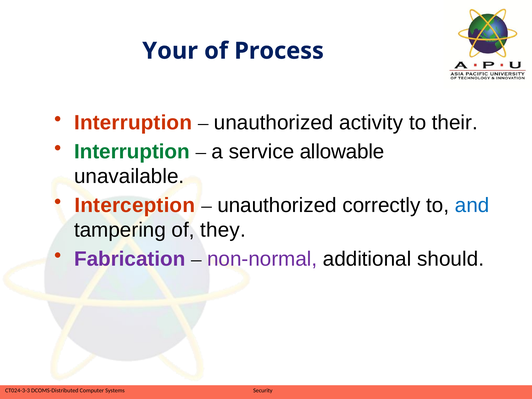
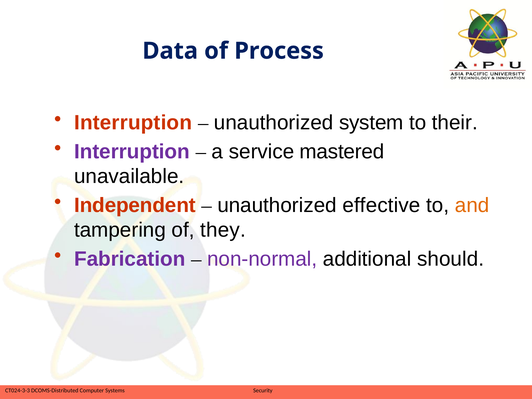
Your: Your -> Data
activity: activity -> system
Interruption at (132, 152) colour: green -> purple
allowable: allowable -> mastered
Interception: Interception -> Independent
correctly: correctly -> effective
and colour: blue -> orange
